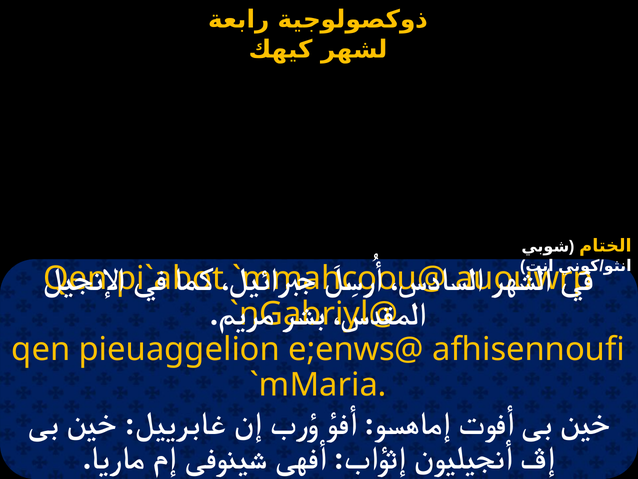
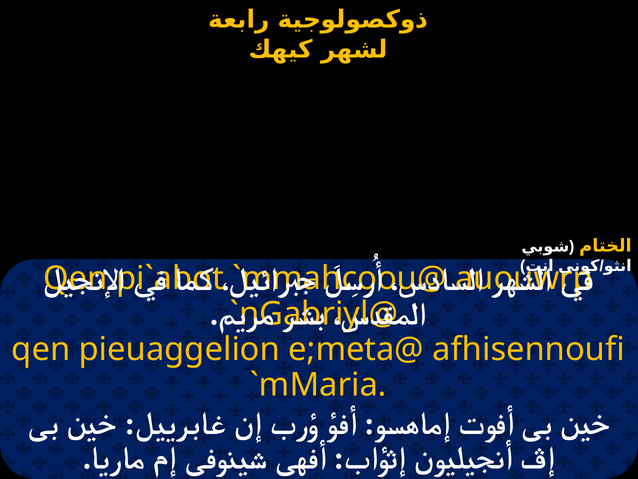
e;enws@: e;enws@ -> e;meta@
